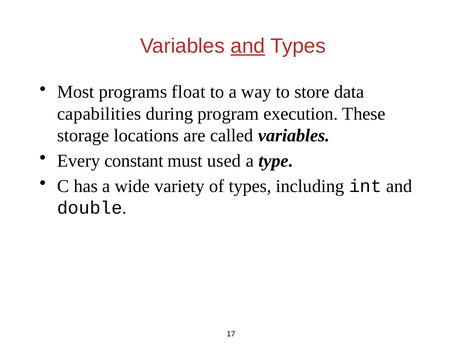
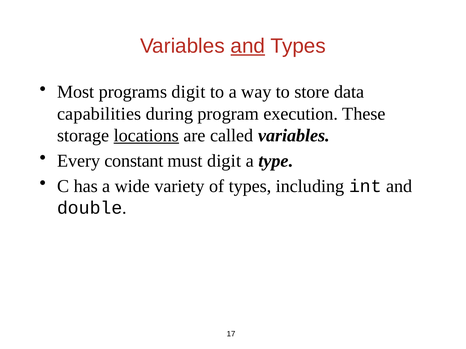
programs float: float -> digit
locations underline: none -> present
must used: used -> digit
